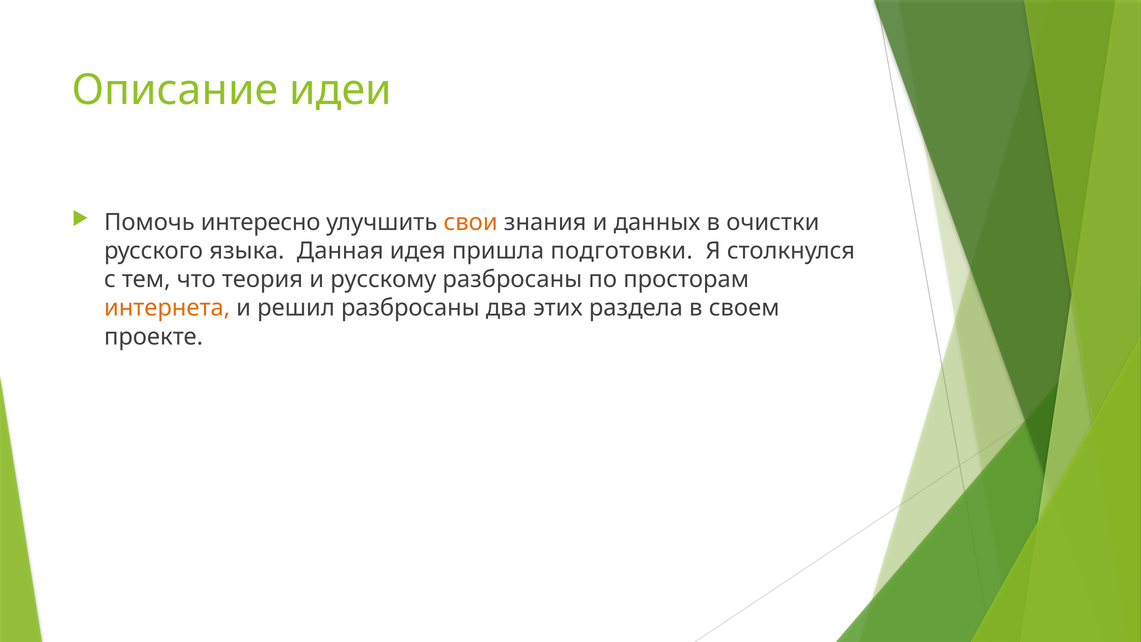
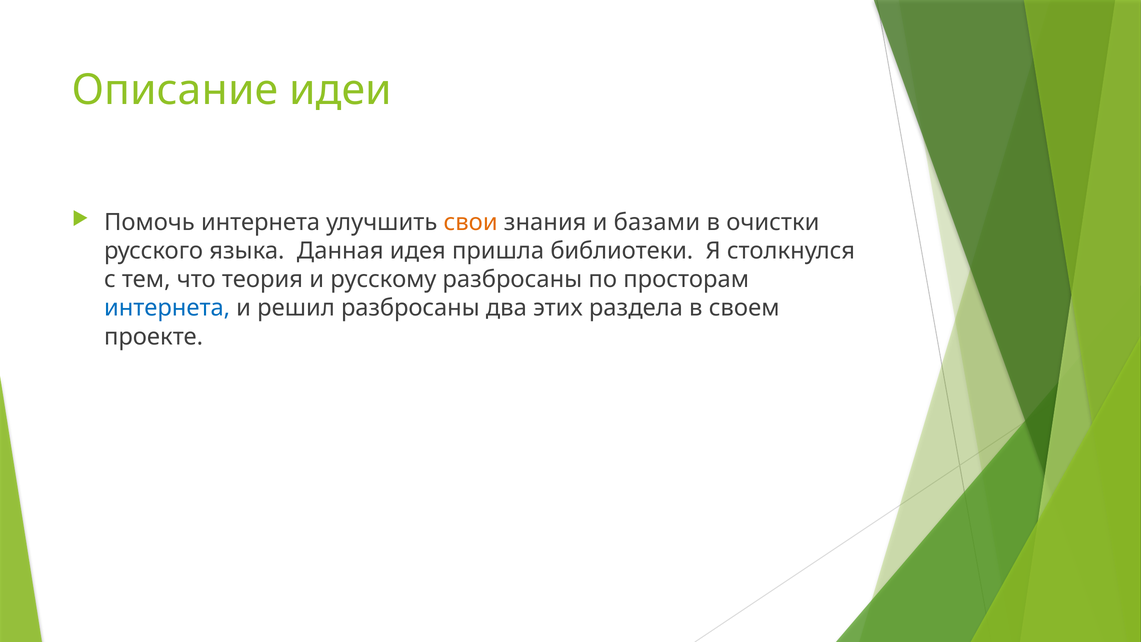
Помочь интересно: интересно -> интернета
данных: данных -> базами
подготовки: подготовки -> библиотеки
интернета at (167, 308) colour: orange -> blue
